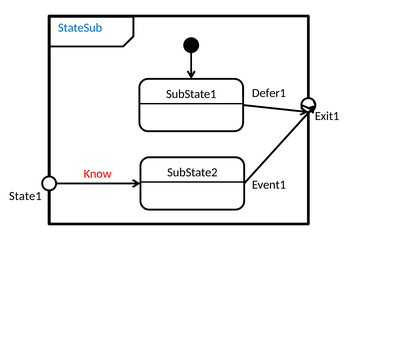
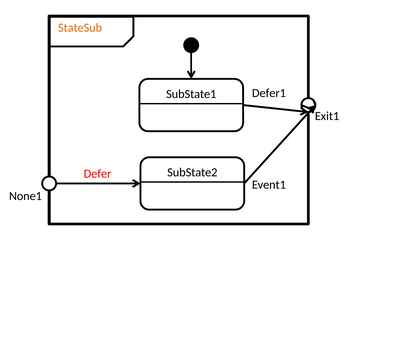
StateSub colour: blue -> orange
Know: Know -> Defer
State1: State1 -> None1
